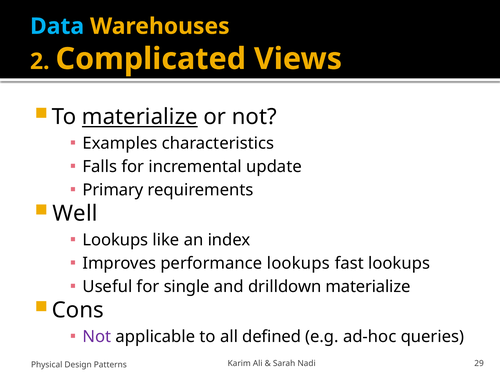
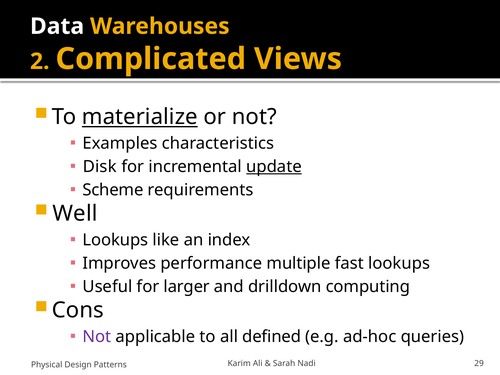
Data colour: light blue -> white
Falls: Falls -> Disk
update underline: none -> present
Primary: Primary -> Scheme
performance lookups: lookups -> multiple
single: single -> larger
drilldown materialize: materialize -> computing
